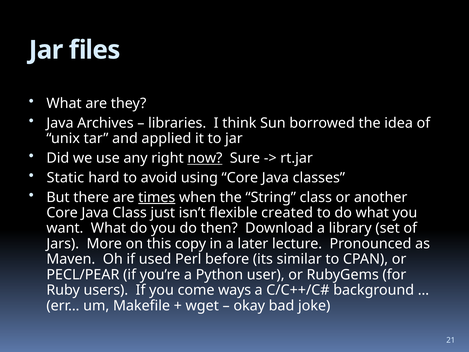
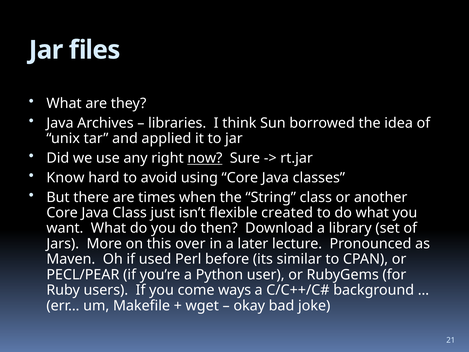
Static: Static -> Know
times underline: present -> none
copy: copy -> over
